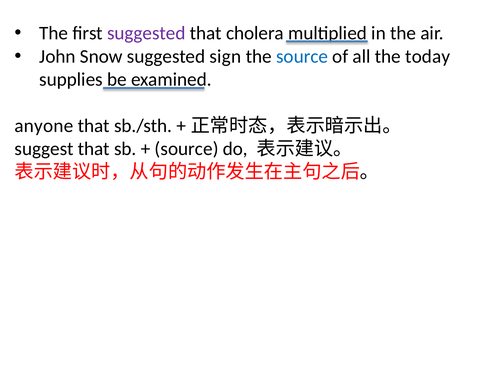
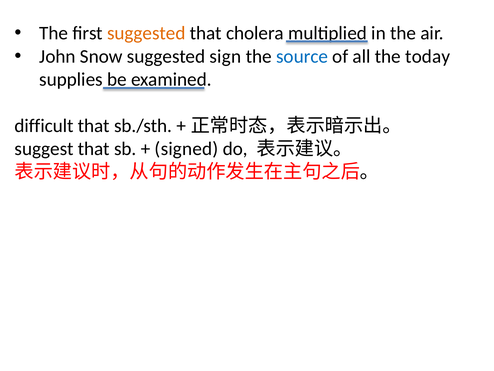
suggested at (146, 33) colour: purple -> orange
anyone: anyone -> difficult
source at (187, 149): source -> signed
